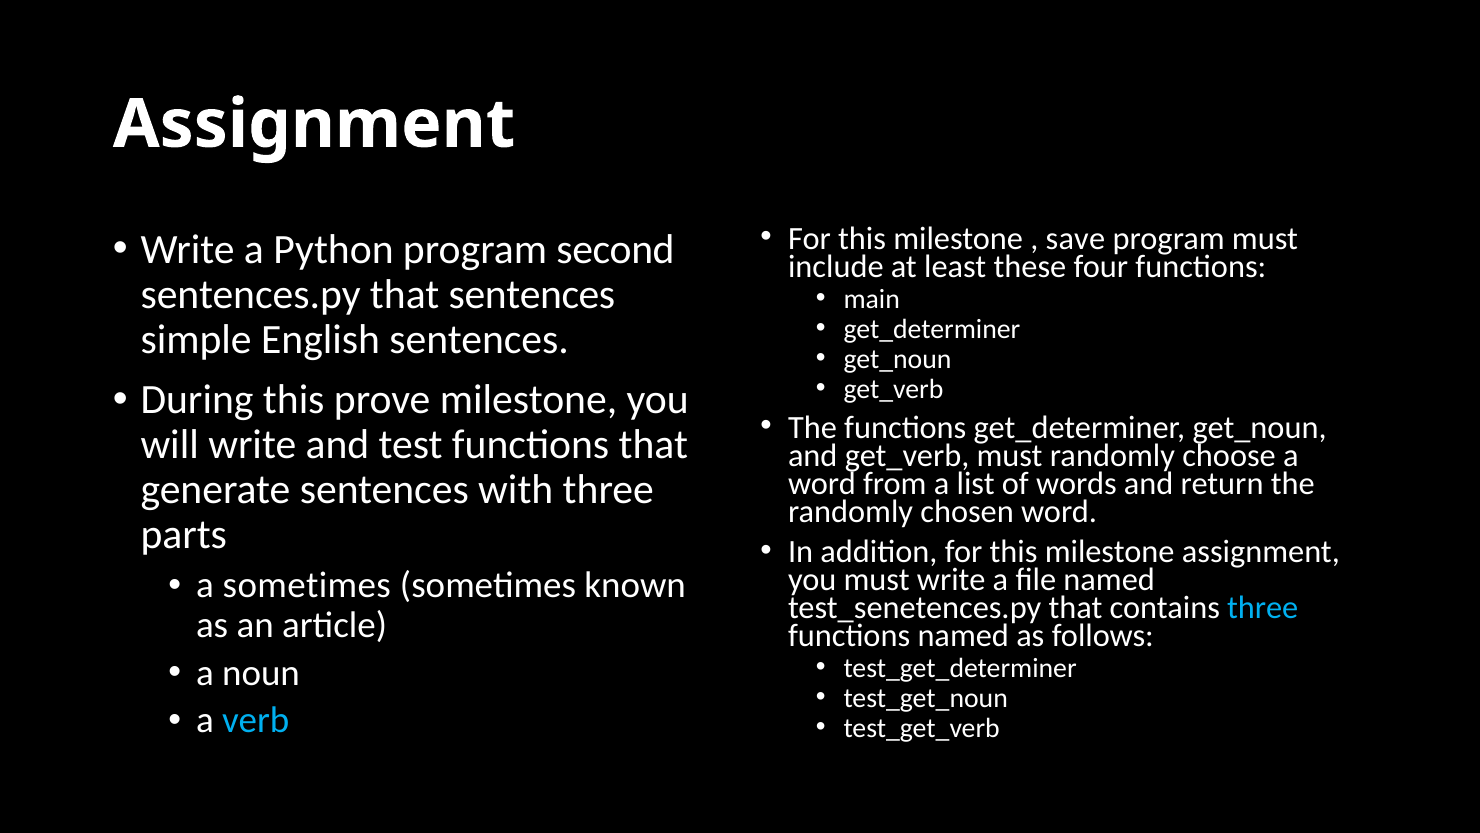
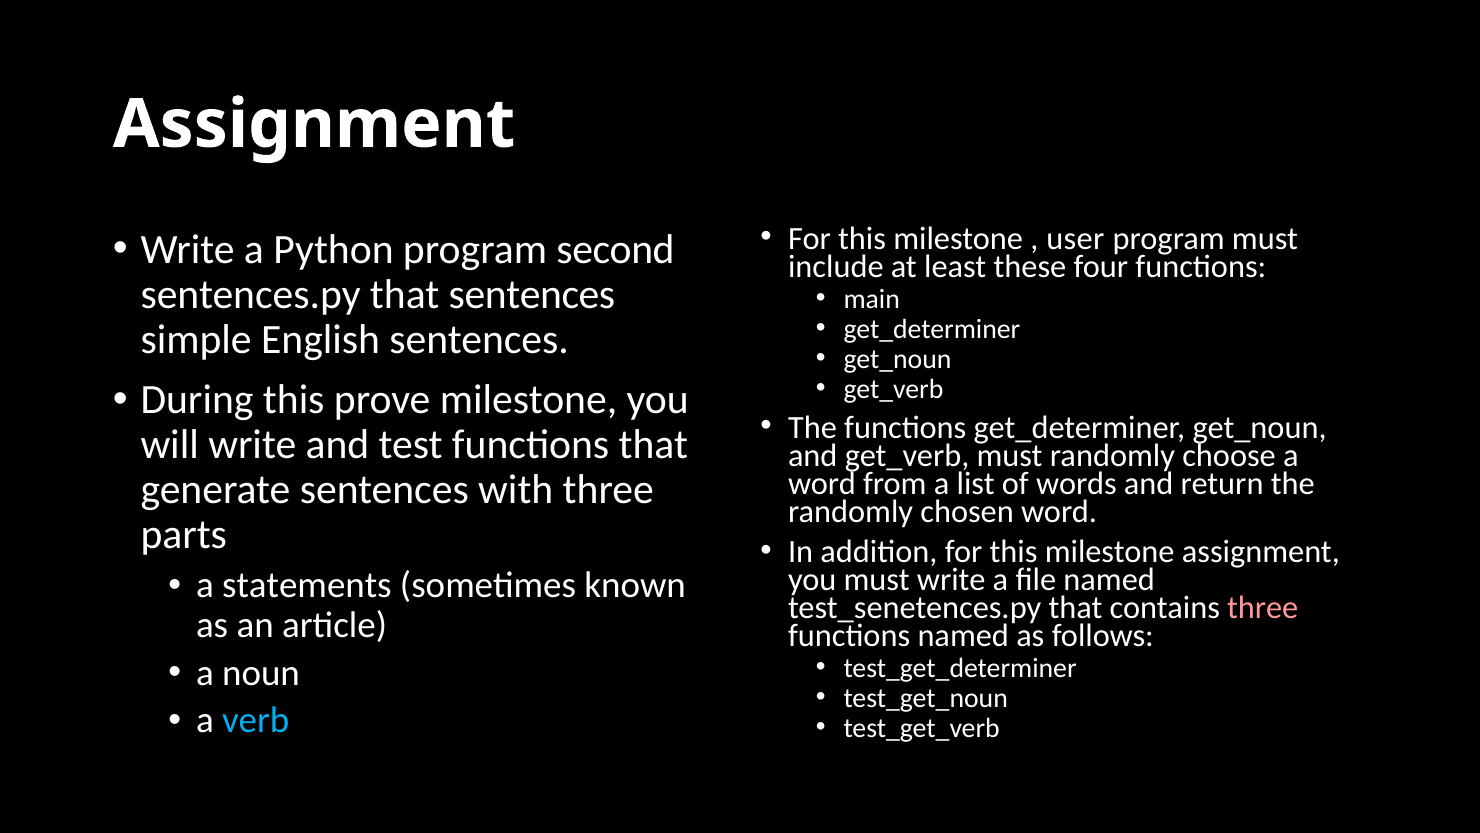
save: save -> user
a sometimes: sometimes -> statements
three at (1263, 608) colour: light blue -> pink
